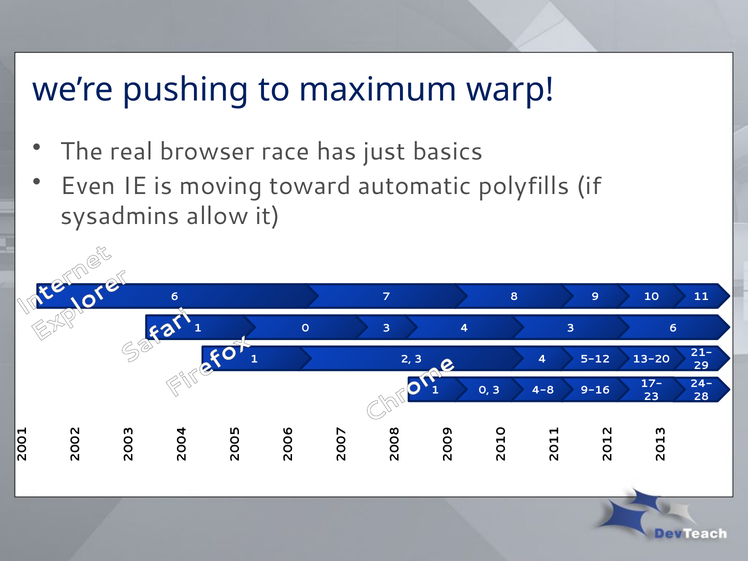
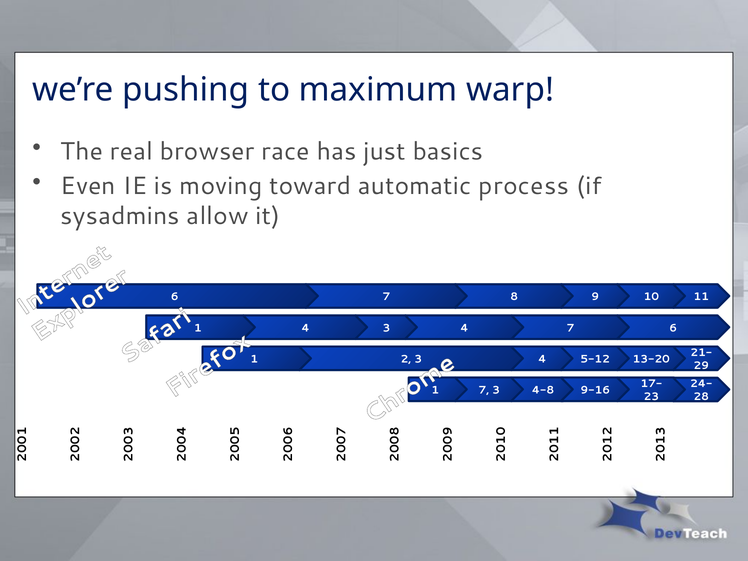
polyfills: polyfills -> process
0 at (305, 328): 0 -> 4
4 3: 3 -> 7
0 at (484, 390): 0 -> 7
